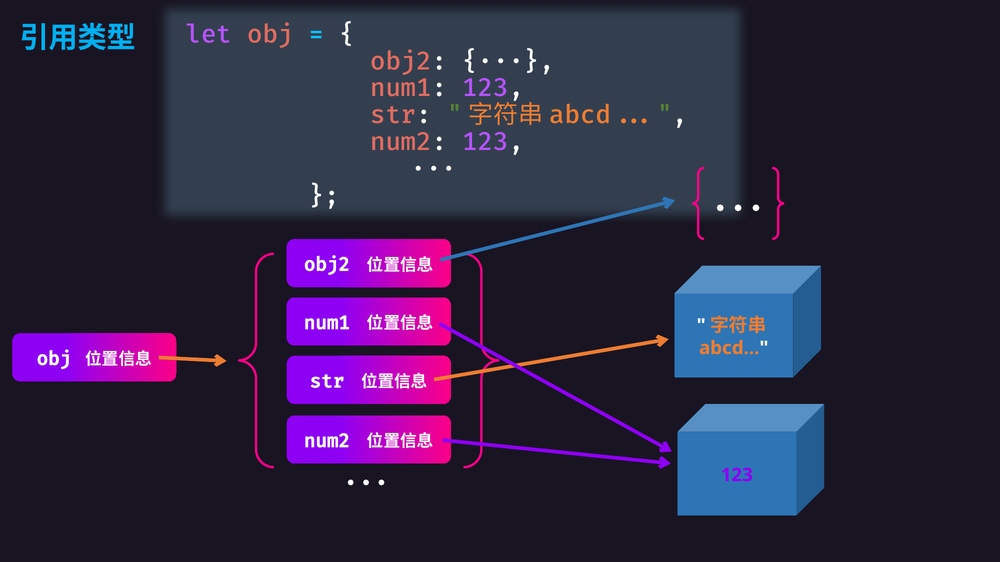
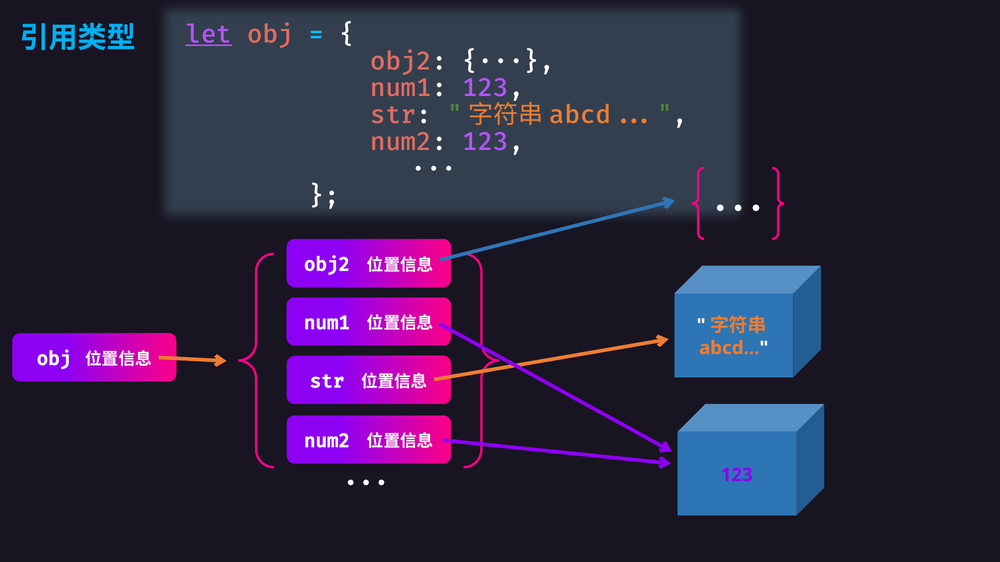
let underline: none -> present
